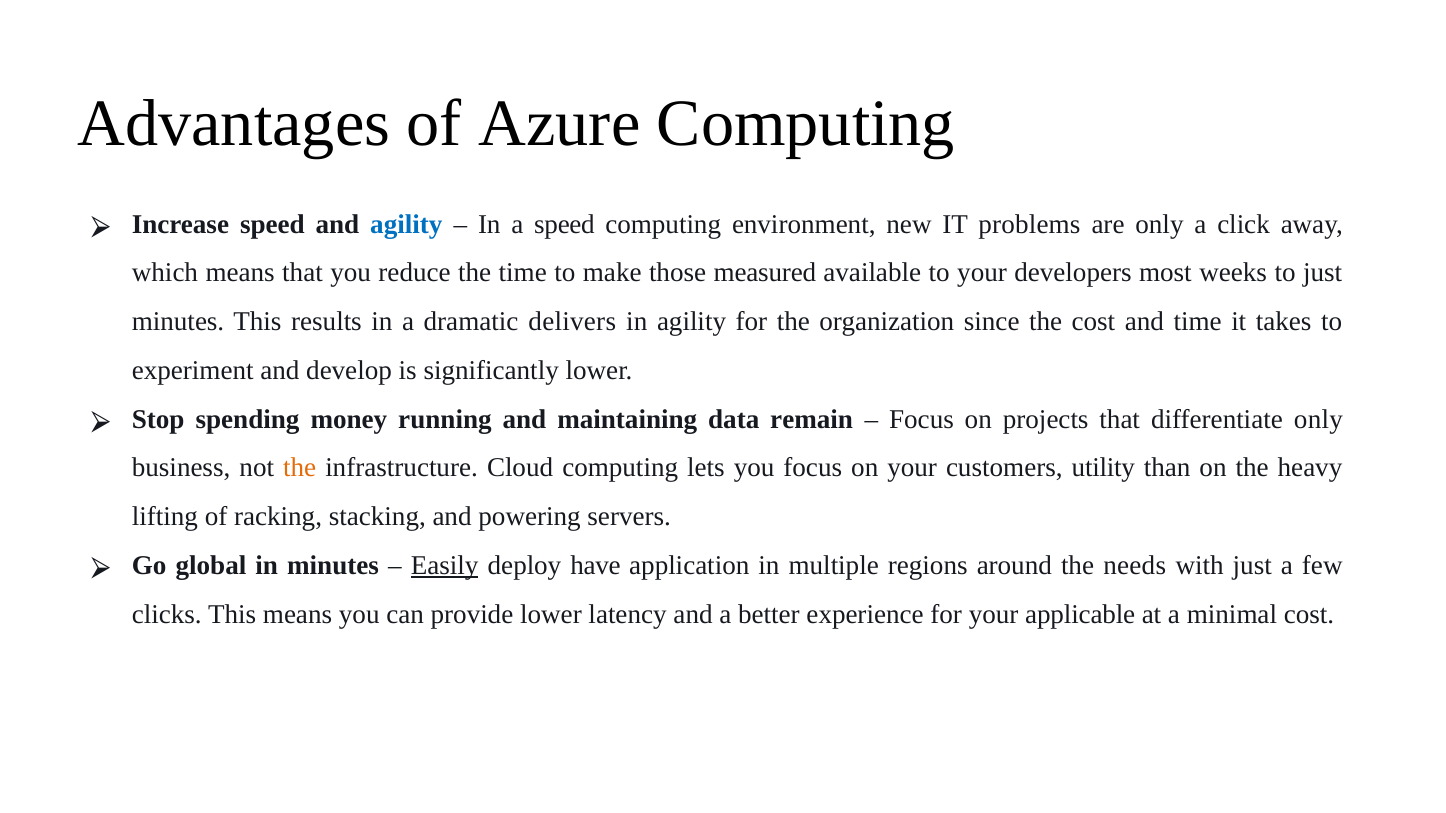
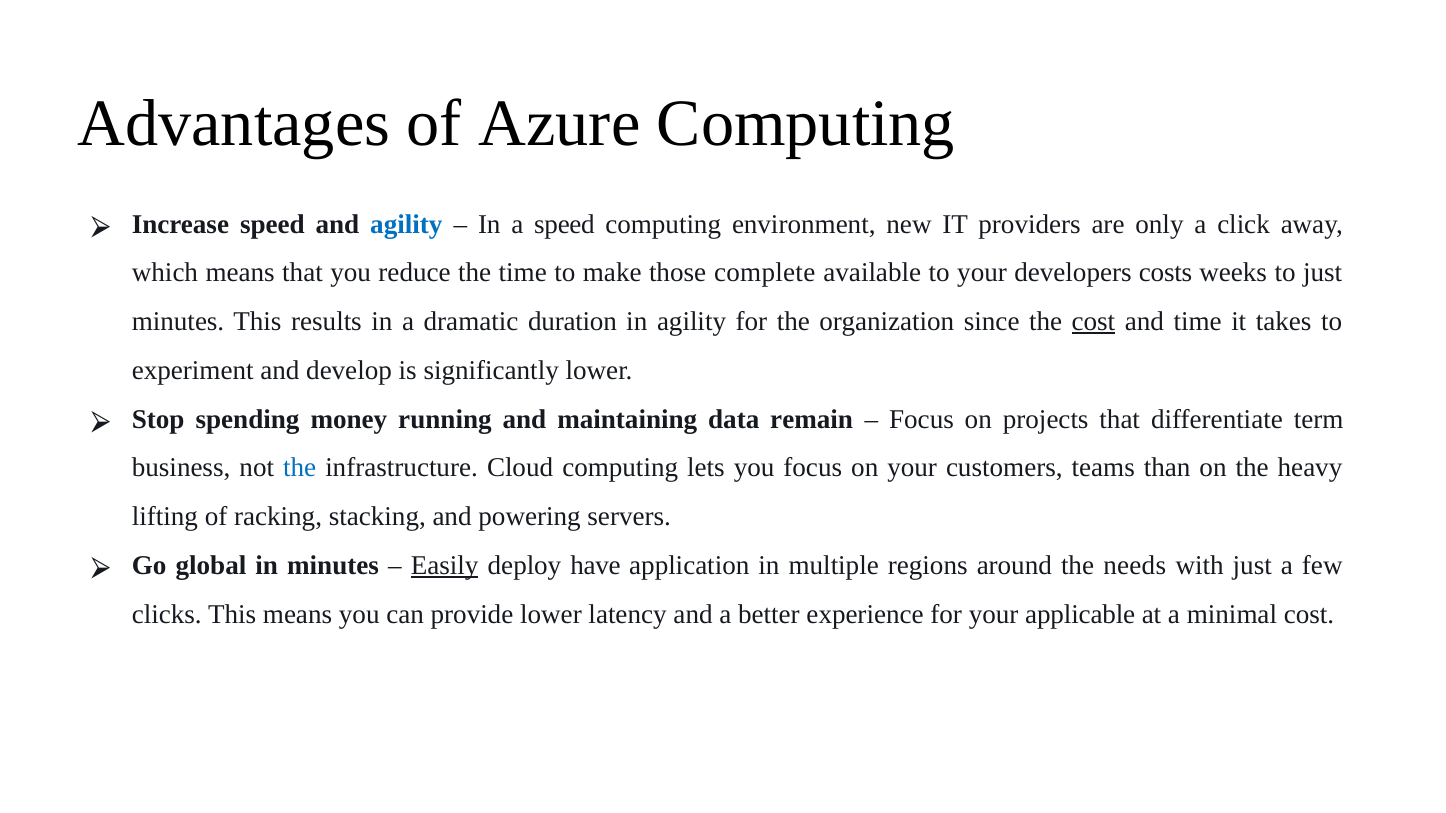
problems: problems -> providers
measured: measured -> complete
most: most -> costs
delivers: delivers -> duration
cost at (1093, 322) underline: none -> present
differentiate only: only -> term
the at (300, 468) colour: orange -> blue
utility: utility -> teams
